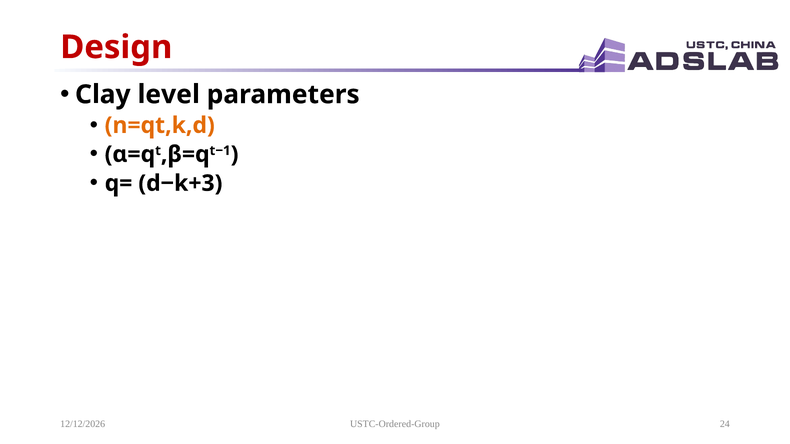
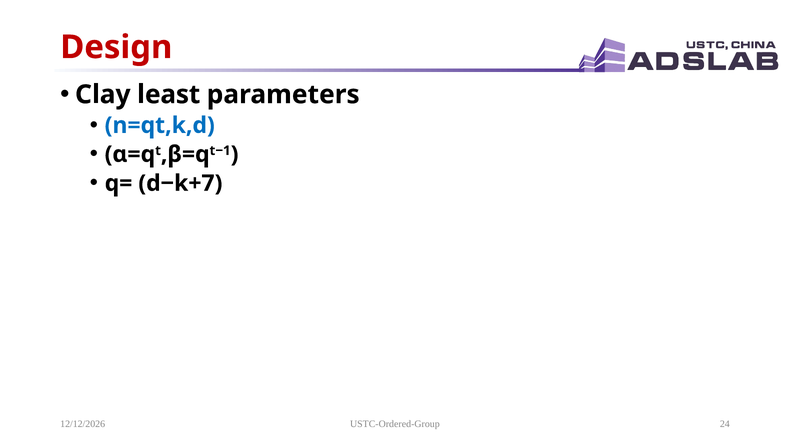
level: level -> least
n=qt,k,d colour: orange -> blue
d−k+3: d−k+3 -> d−k+7
